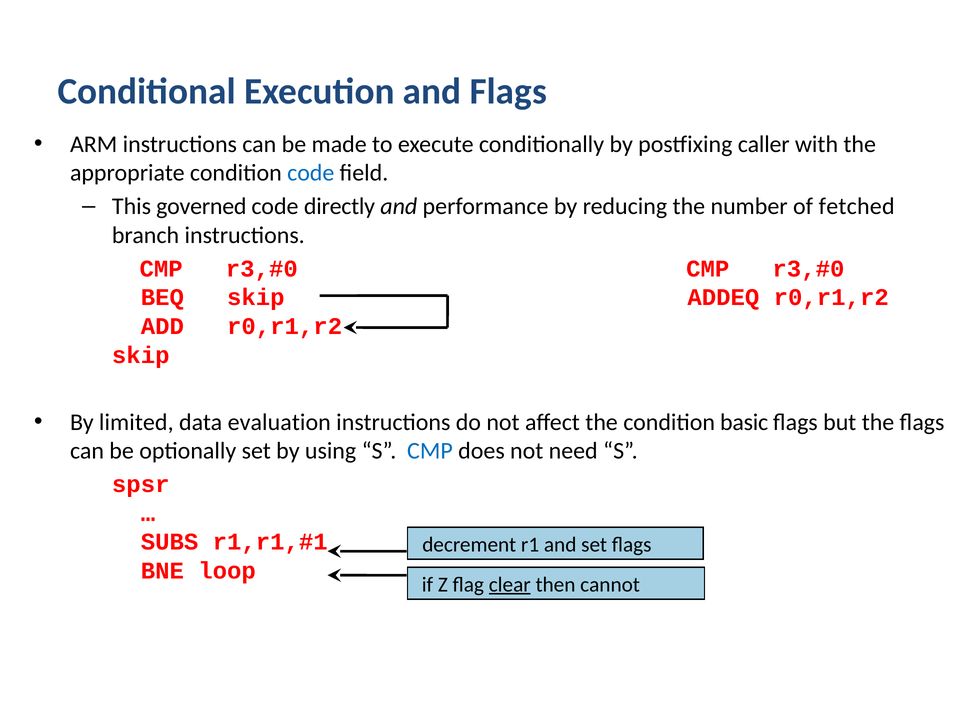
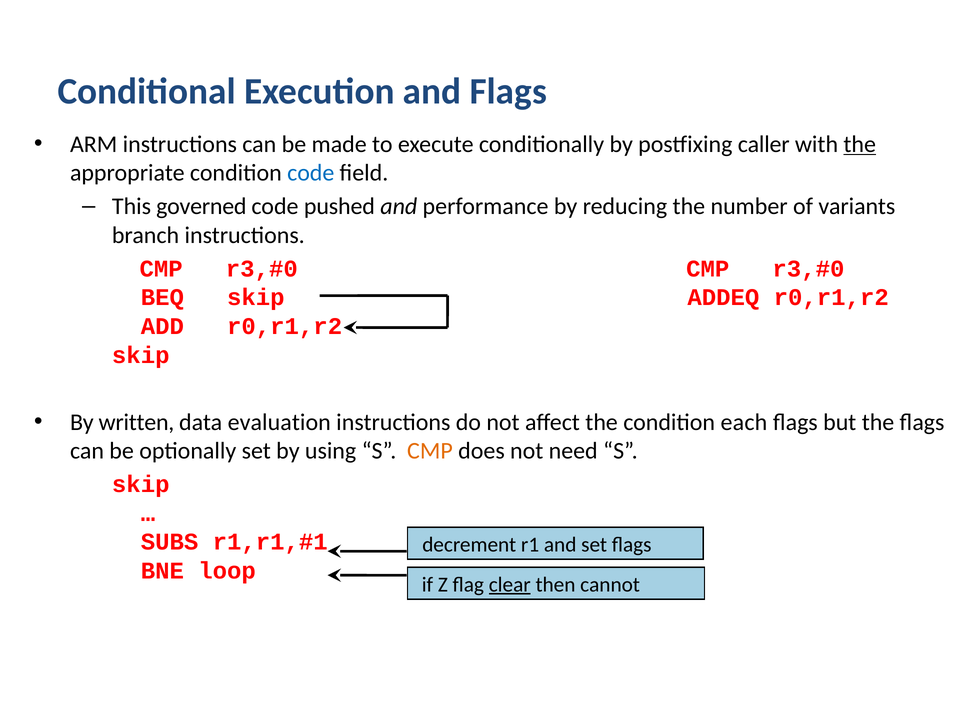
the at (860, 144) underline: none -> present
directly: directly -> pushed
fetched: fetched -> variants
limited: limited -> written
basic: basic -> each
CMP at (430, 451) colour: blue -> orange
spsr at (141, 485): spsr -> skip
